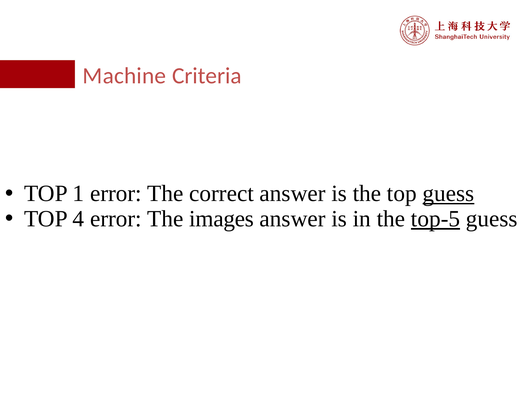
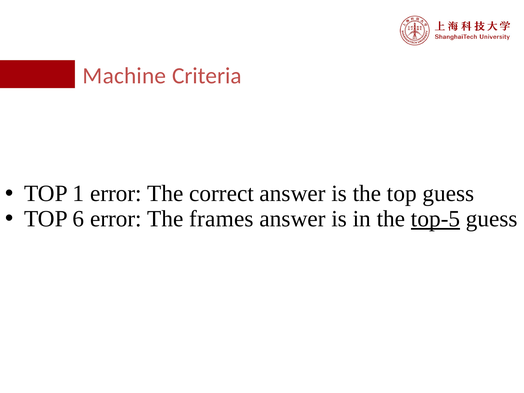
guess at (448, 194) underline: present -> none
4: 4 -> 6
images: images -> frames
